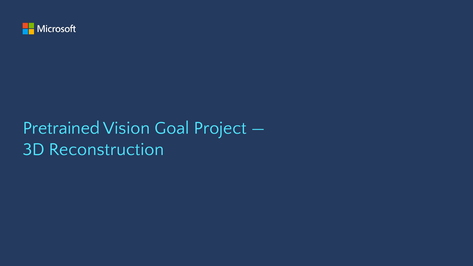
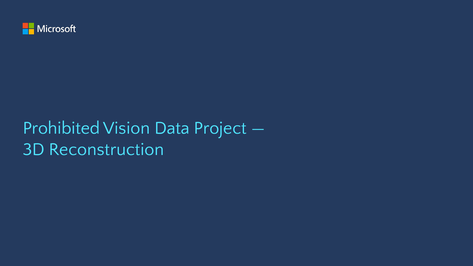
Pretrained: Pretrained -> Prohibited
Goal: Goal -> Data
